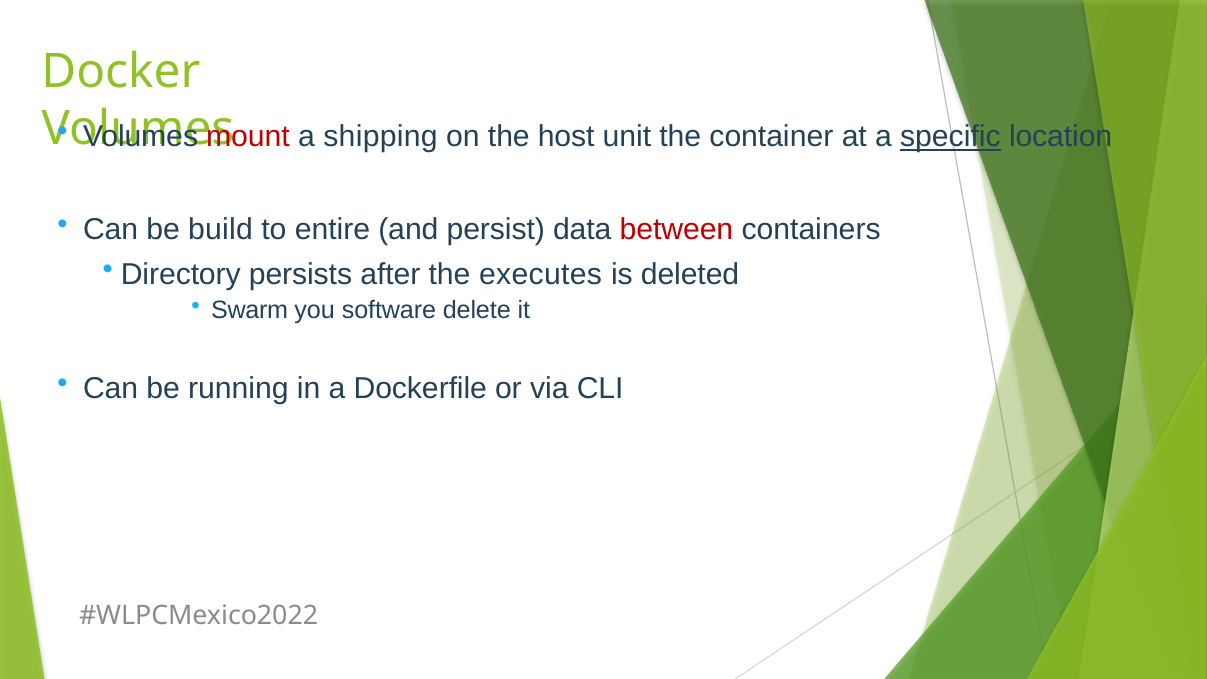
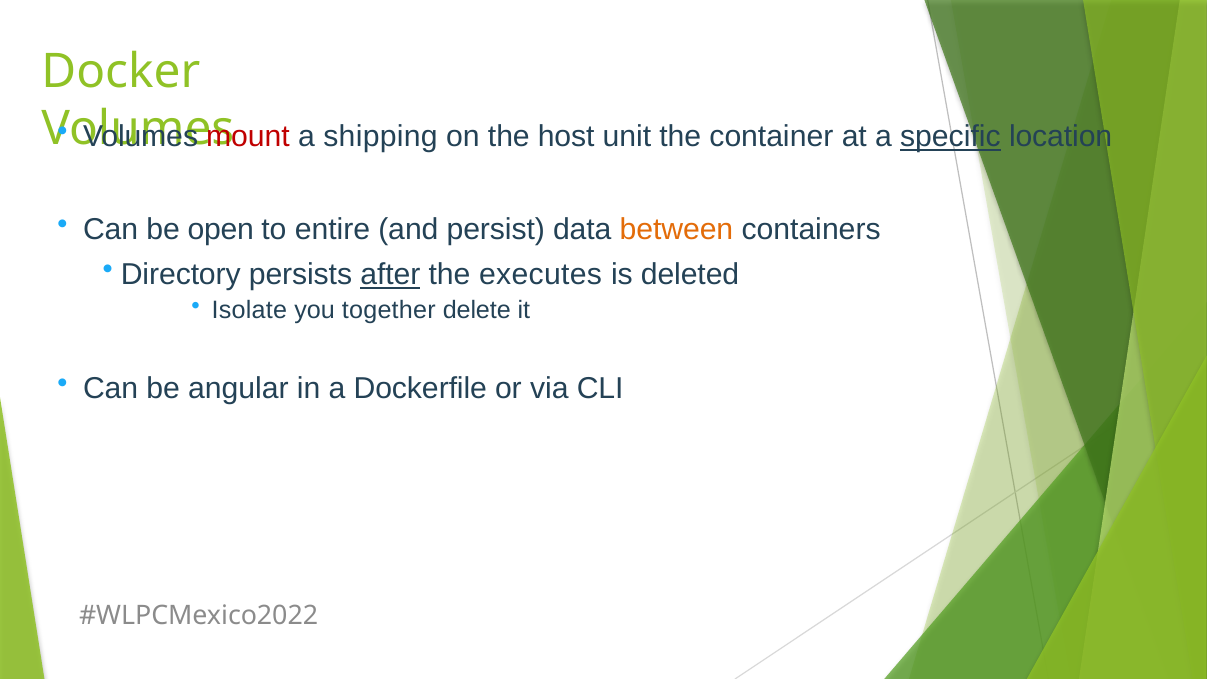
build: build -> open
between colour: red -> orange
after underline: none -> present
Swarm: Swarm -> Isolate
software: software -> together
running: running -> angular
